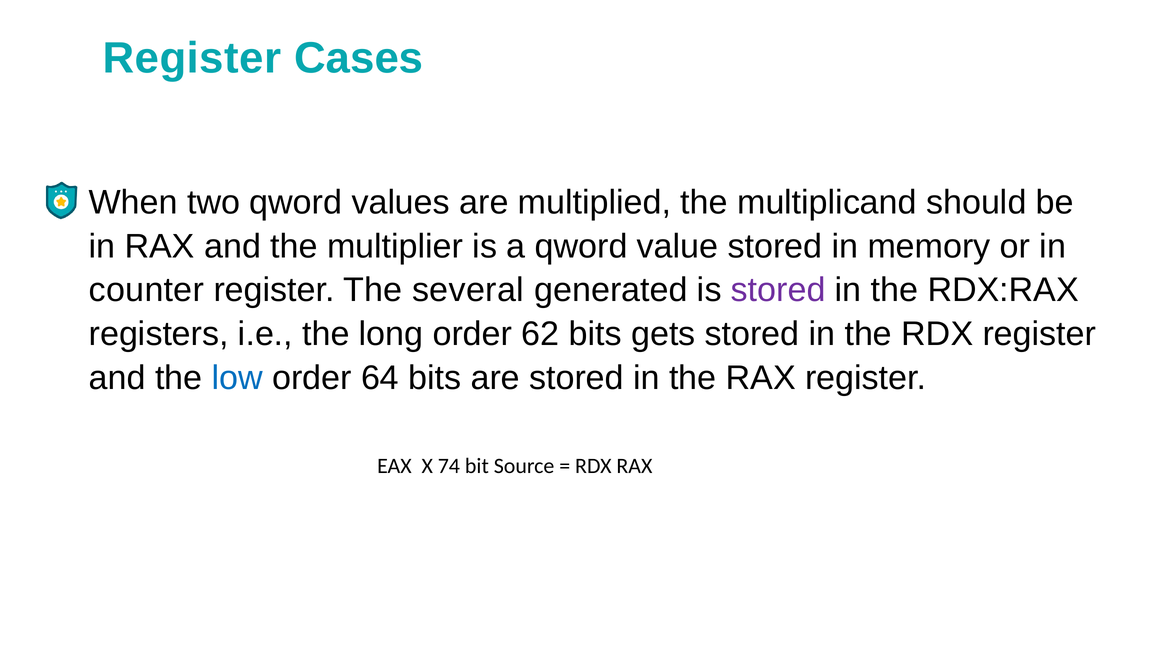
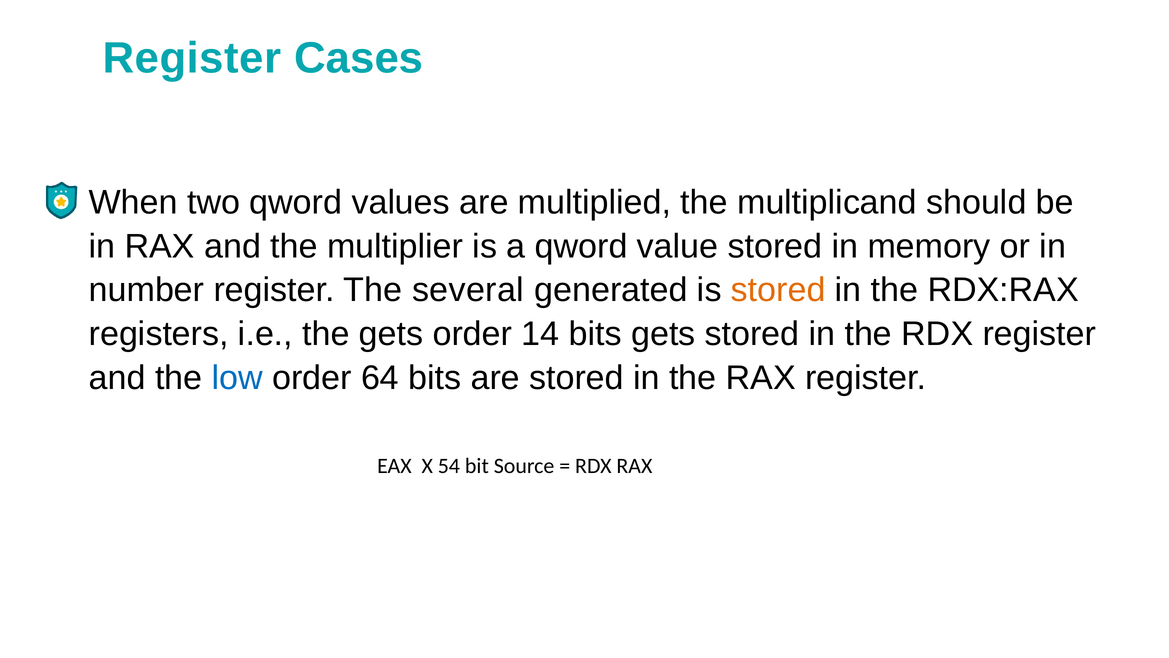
counter: counter -> number
stored at (778, 290) colour: purple -> orange
the long: long -> gets
62: 62 -> 14
74: 74 -> 54
